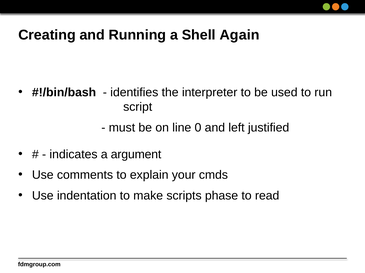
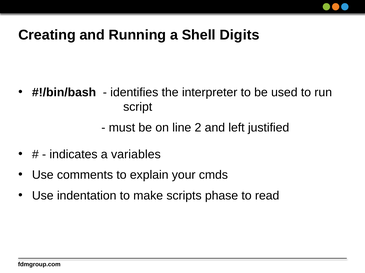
Again: Again -> Digits
0: 0 -> 2
argument: argument -> variables
